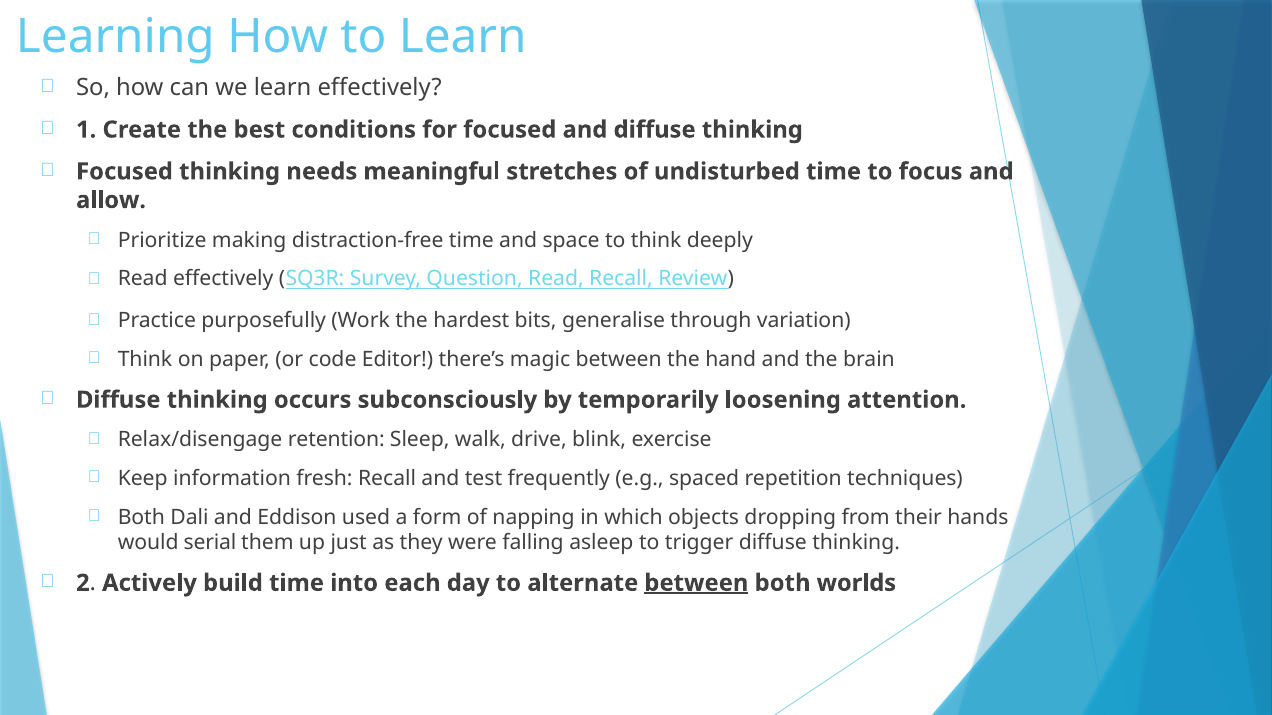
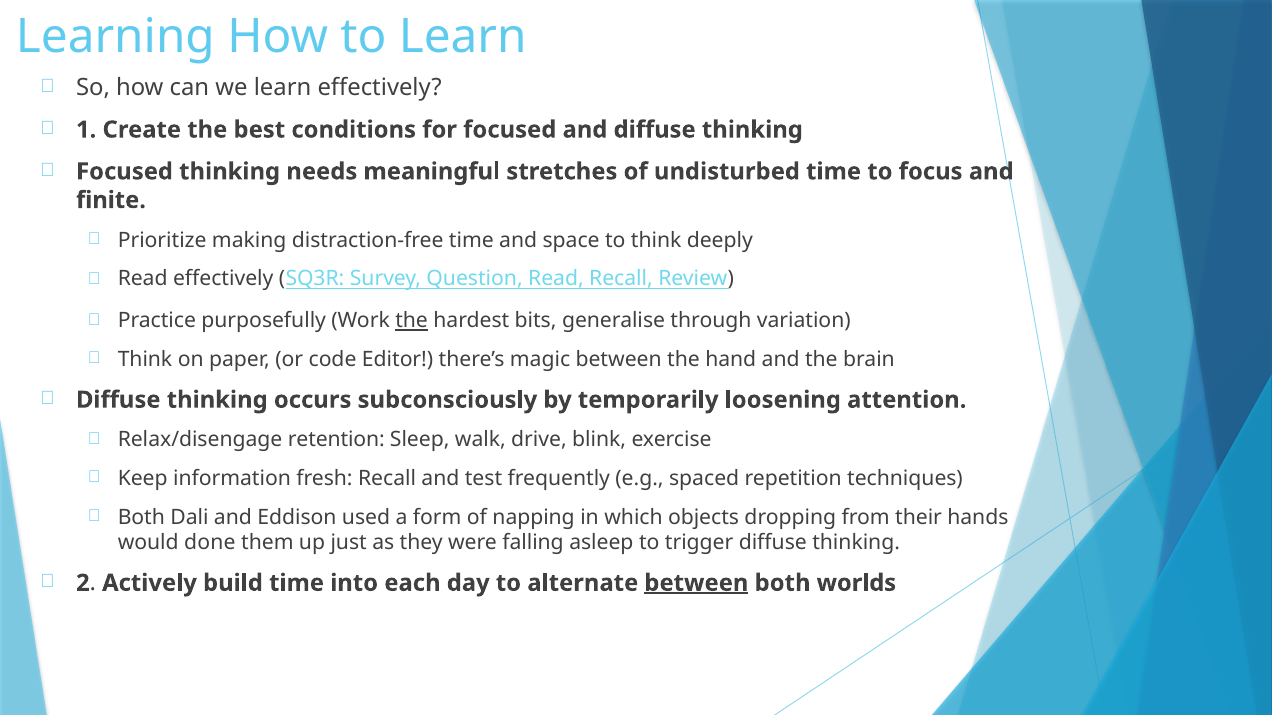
allow: allow -> finite
the at (412, 321) underline: none -> present
serial: serial -> done
